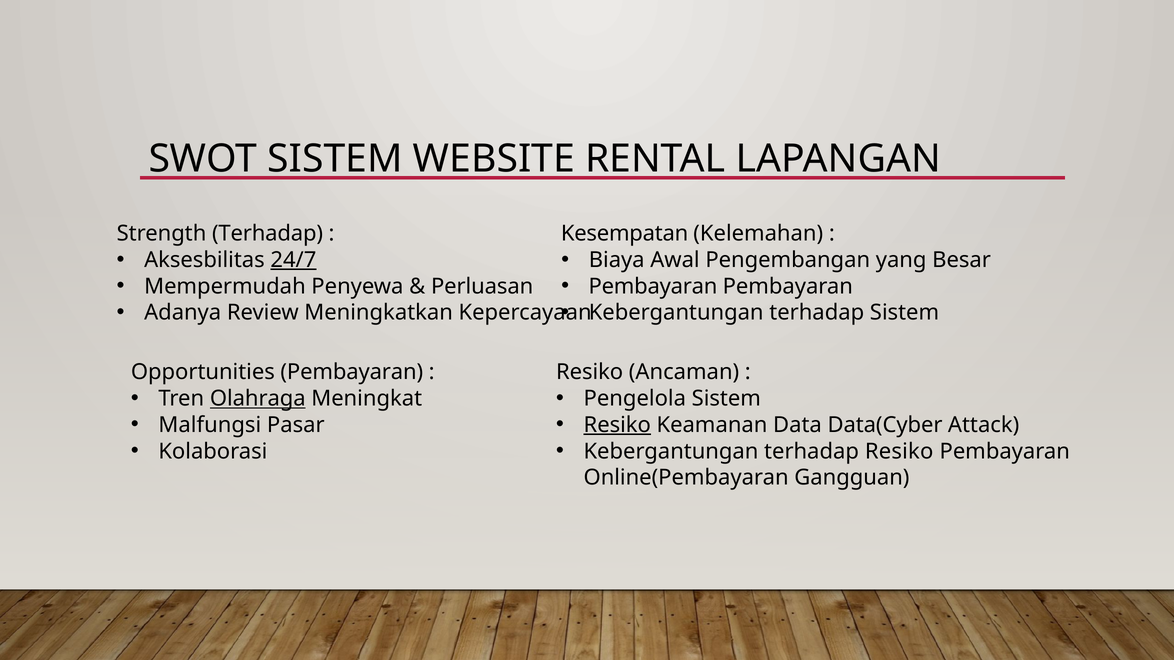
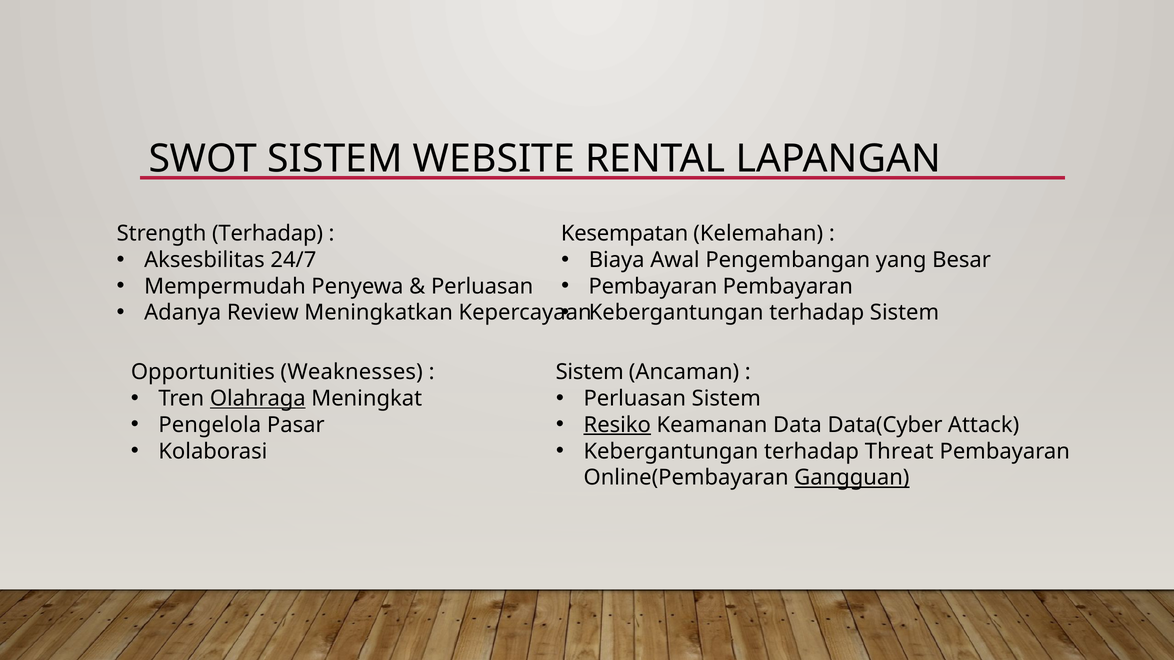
24/7 underline: present -> none
Opportunities Pembayaran: Pembayaran -> Weaknesses
Resiko at (590, 372): Resiko -> Sistem
Pengelola at (635, 399): Pengelola -> Perluasan
Malfungsi: Malfungsi -> Pengelola
terhadap Resiko: Resiko -> Threat
Gangguan underline: none -> present
